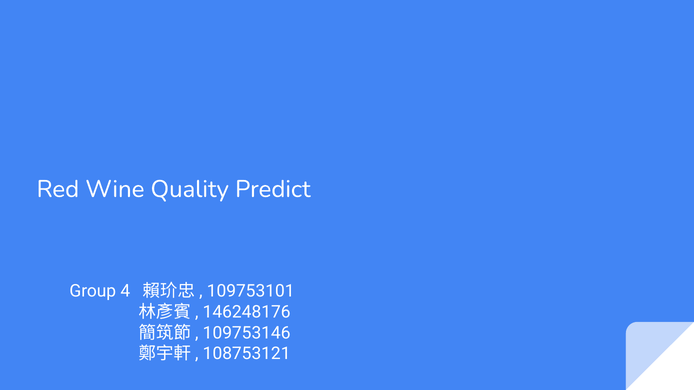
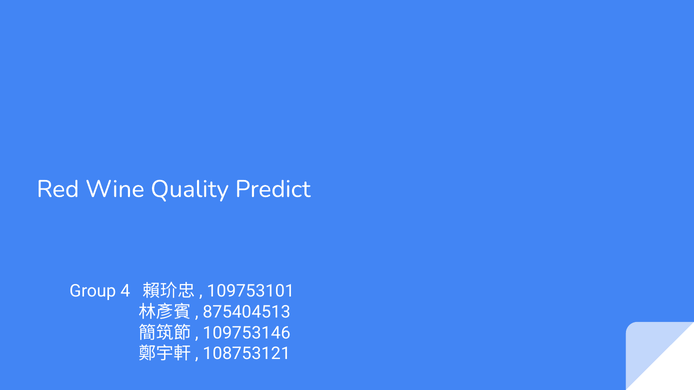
146248176: 146248176 -> 875404513
